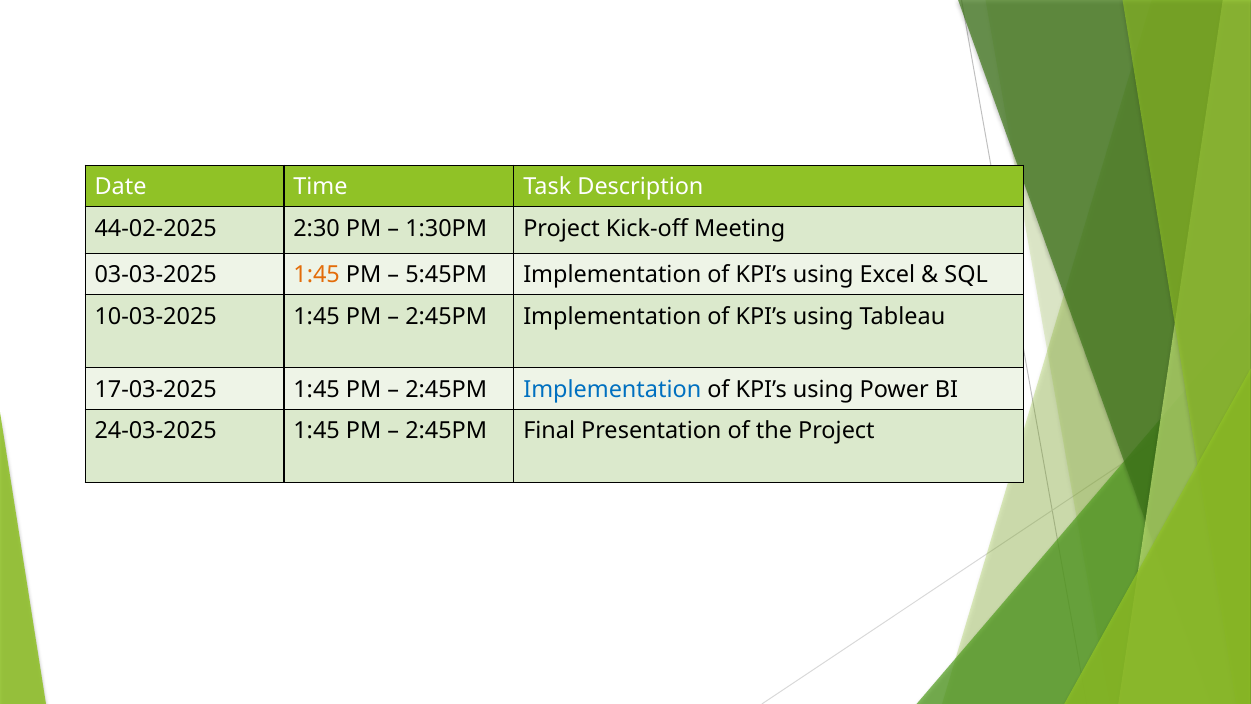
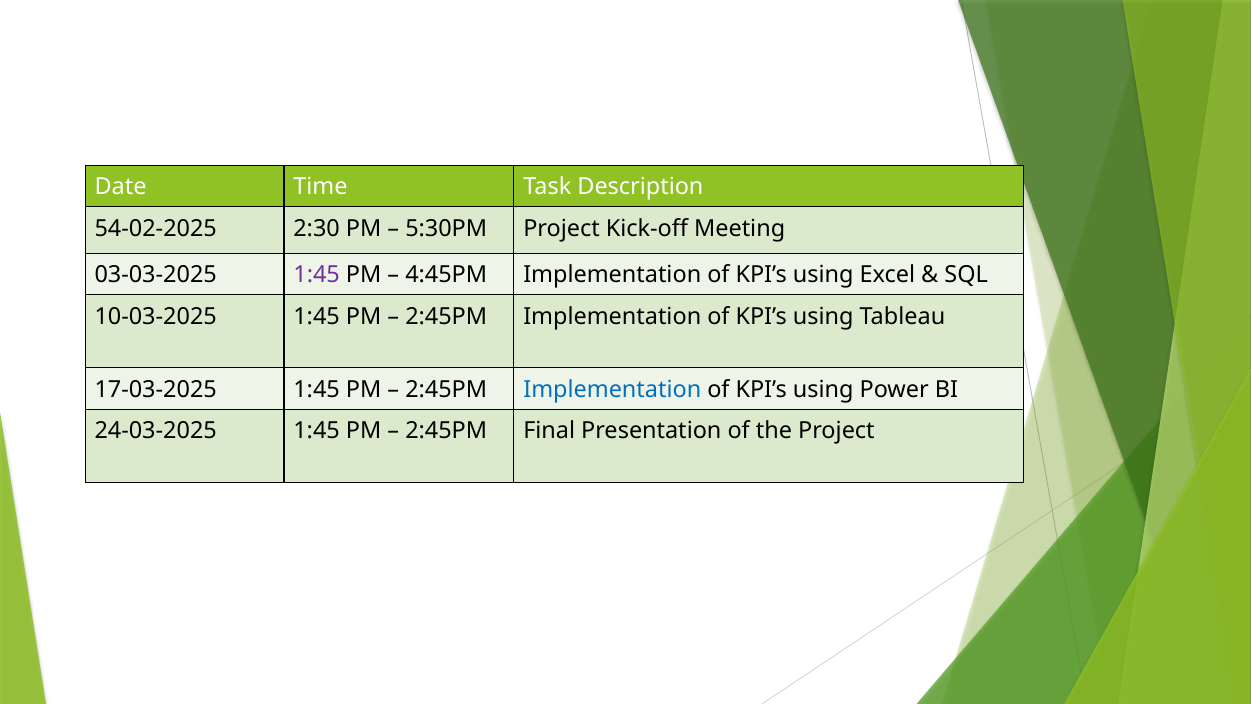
44-02-2025: 44-02-2025 -> 54-02-2025
1:30PM: 1:30PM -> 5:30PM
1:45 at (317, 275) colour: orange -> purple
5:45PM: 5:45PM -> 4:45PM
